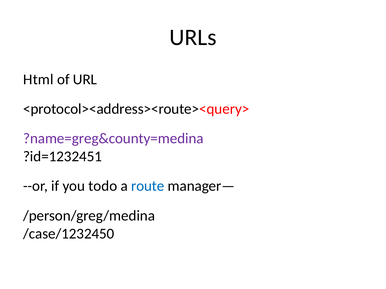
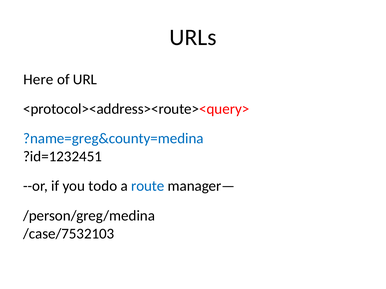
Html: Html -> Here
?name=greg&county=medina colour: purple -> blue
/case/1232450: /case/1232450 -> /case/7532103
